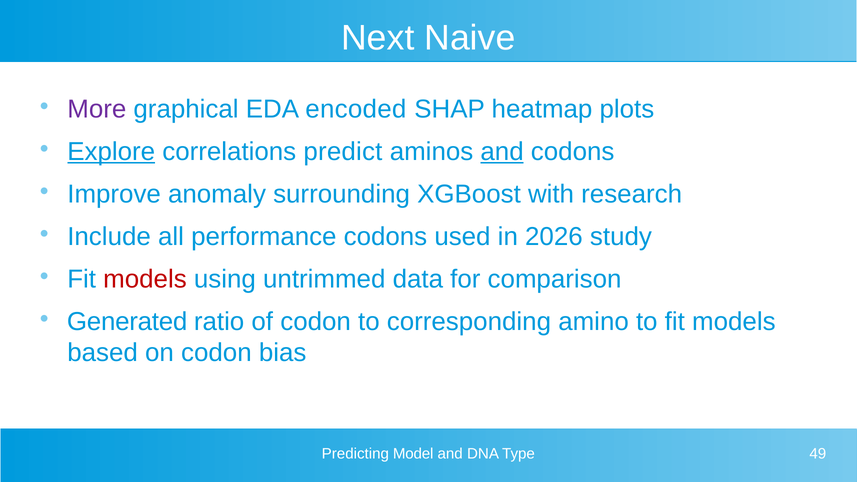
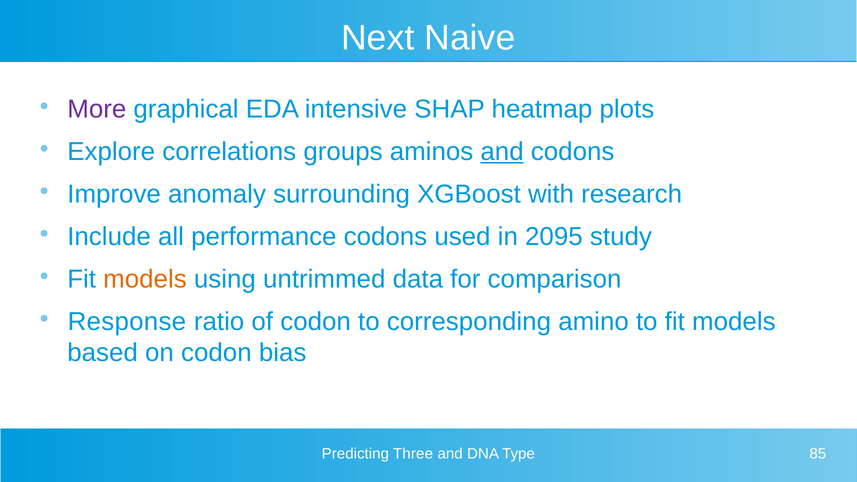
encoded: encoded -> intensive
Explore underline: present -> none
predict: predict -> groups
2026: 2026 -> 2095
models at (145, 279) colour: red -> orange
Generated: Generated -> Response
Model: Model -> Three
49: 49 -> 85
